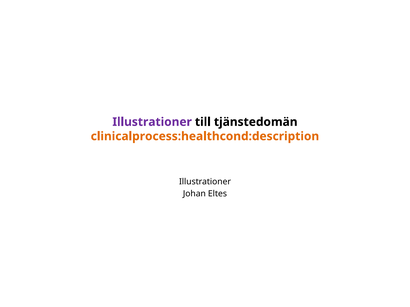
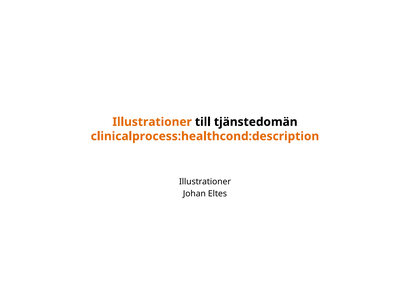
Illustrationer at (152, 122) colour: purple -> orange
